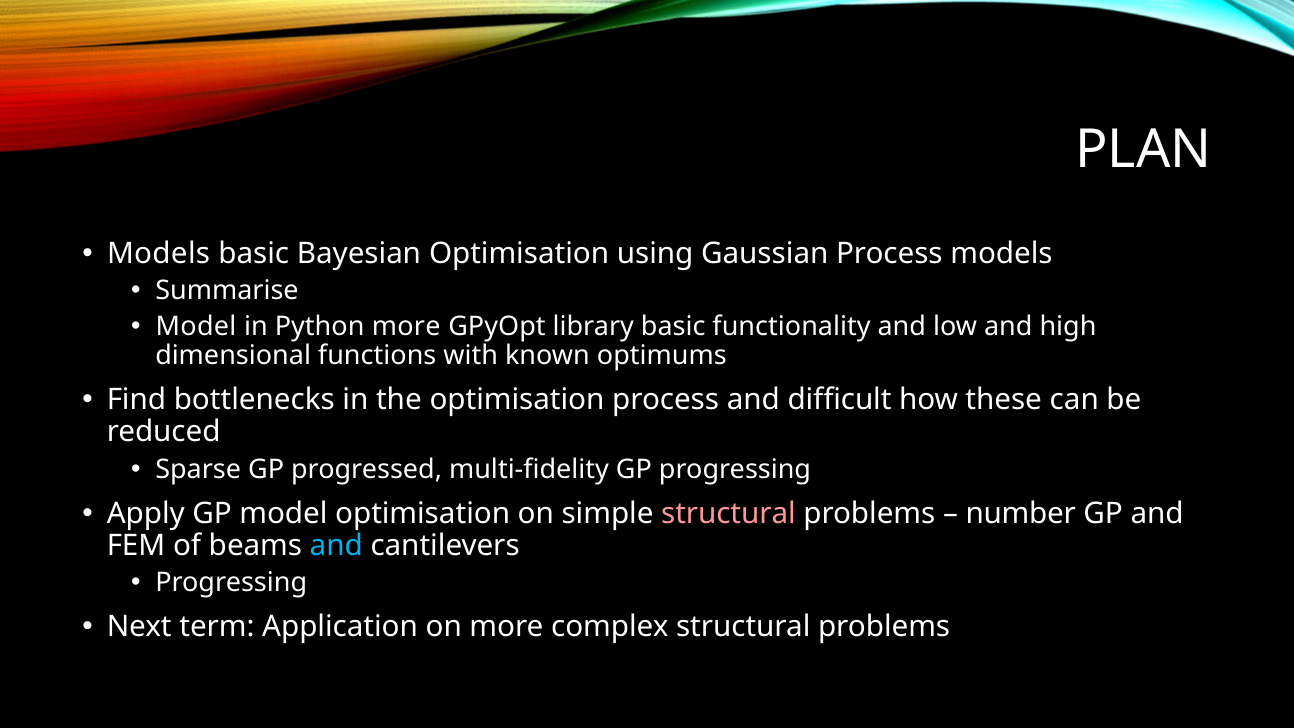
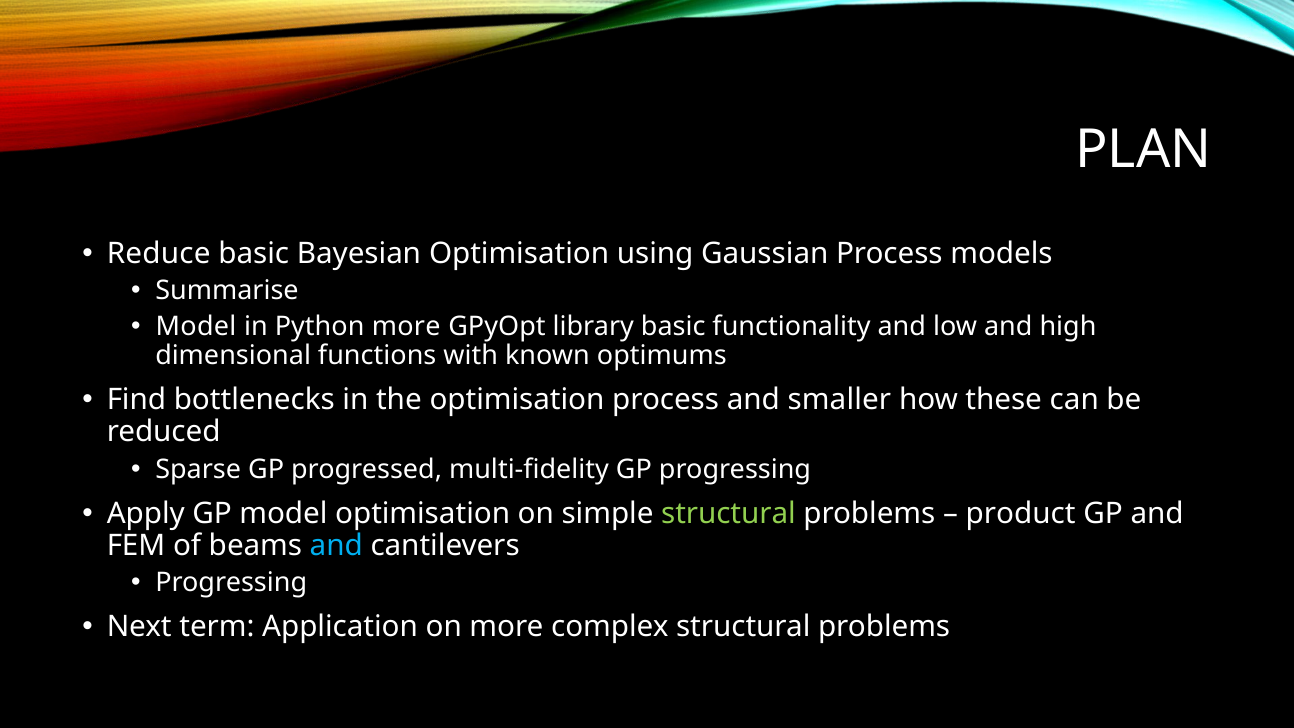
Models at (159, 254): Models -> Reduce
difficult: difficult -> smaller
structural at (728, 513) colour: pink -> light green
number: number -> product
